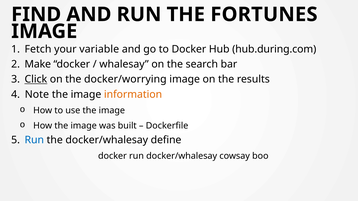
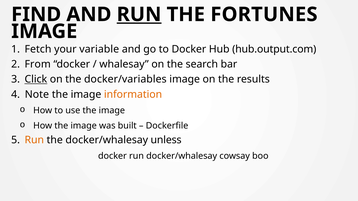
RUN at (139, 14) underline: none -> present
hub.during.com: hub.during.com -> hub.output.com
Make: Make -> From
docker/worrying: docker/worrying -> docker/variables
Run at (34, 140) colour: blue -> orange
define: define -> unless
